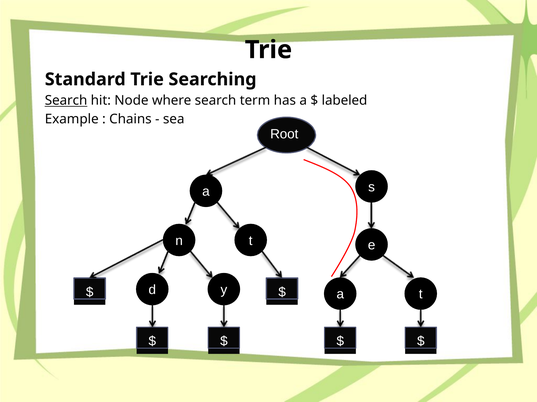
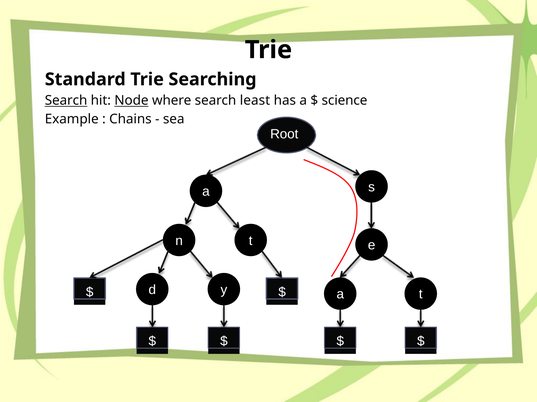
Node underline: none -> present
term: term -> least
labeled: labeled -> science
